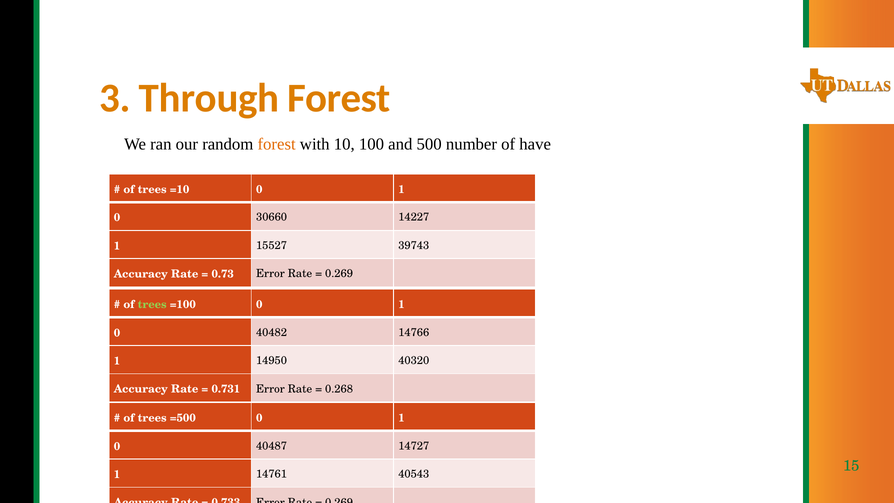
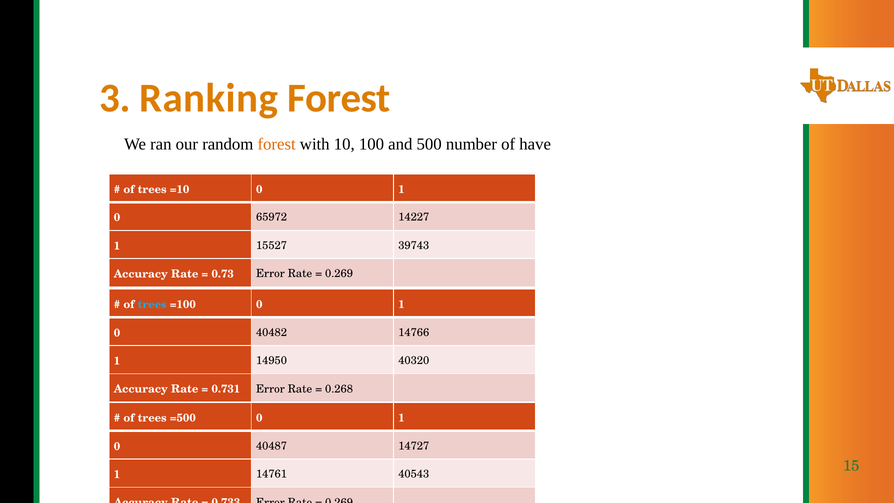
Through: Through -> Ranking
30660: 30660 -> 65972
trees at (152, 305) colour: light green -> light blue
